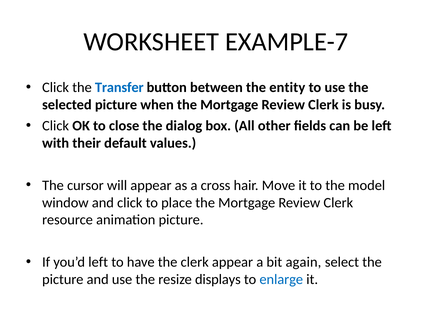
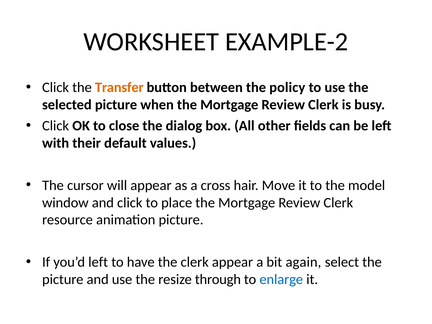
EXAMPLE-7: EXAMPLE-7 -> EXAMPLE-2
Transfer colour: blue -> orange
entity: entity -> policy
displays: displays -> through
